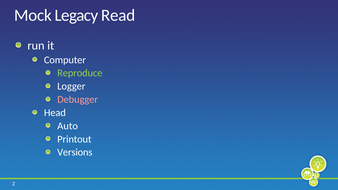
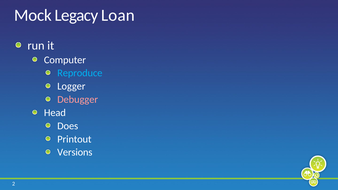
Read: Read -> Loan
Reproduce colour: light green -> light blue
Auto: Auto -> Does
